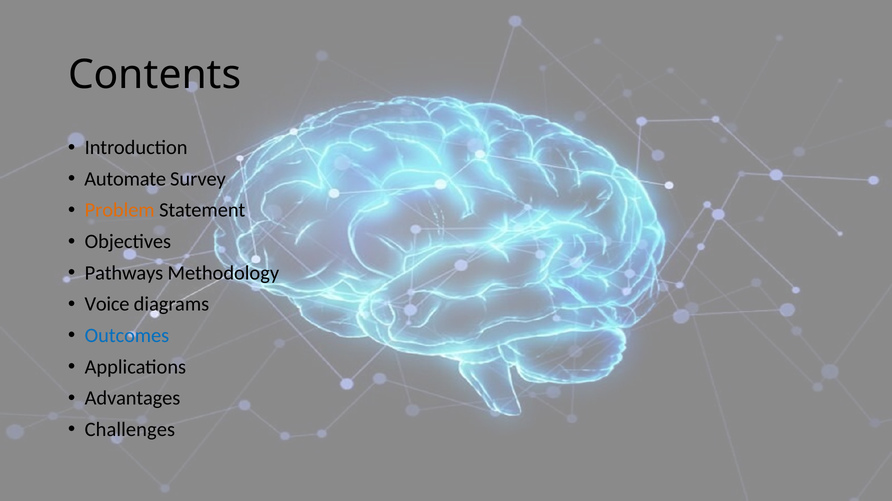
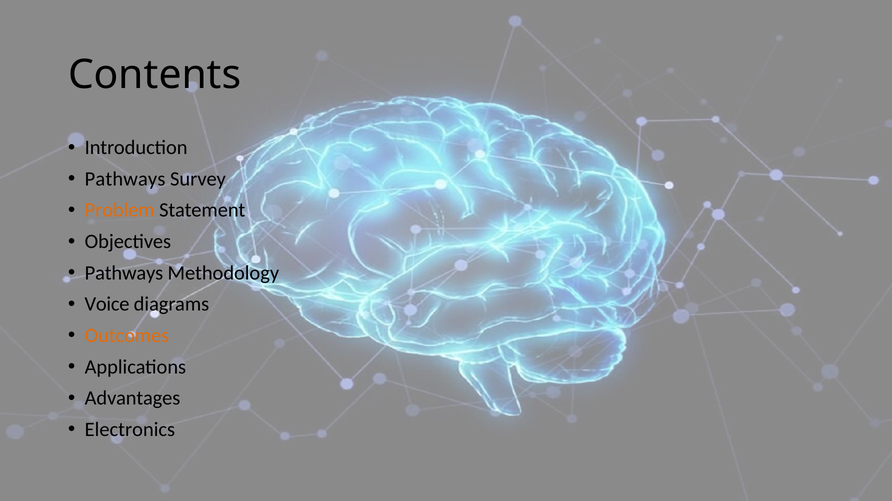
Automate at (125, 179): Automate -> Pathways
Outcomes colour: blue -> orange
Challenges: Challenges -> Electronics
